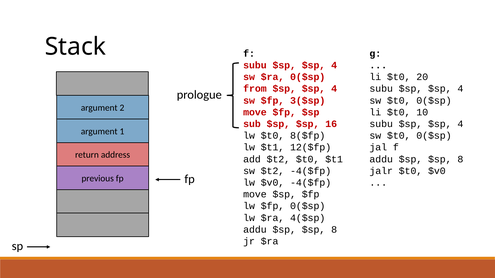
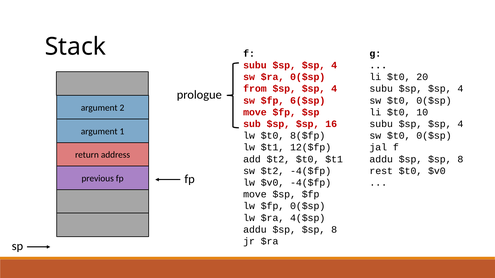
3($sp: 3($sp -> 6($sp
jalr: jalr -> rest
